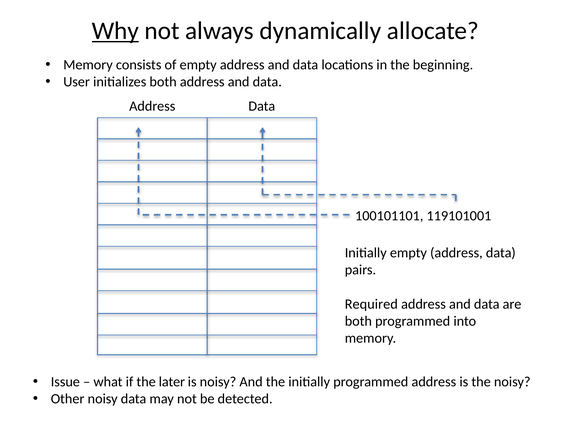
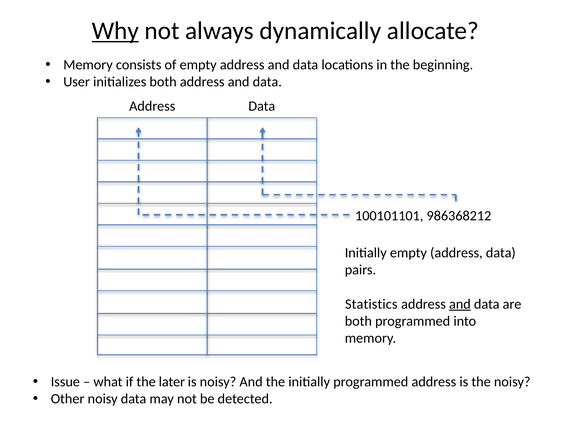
119101001: 119101001 -> 986368212
Required: Required -> Statistics
and at (460, 304) underline: none -> present
